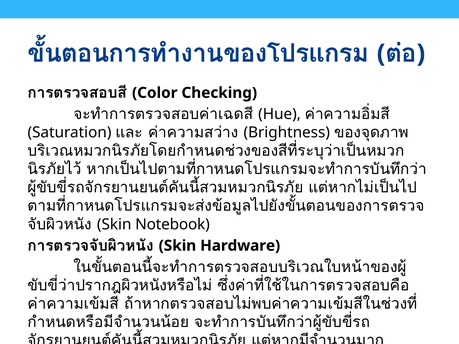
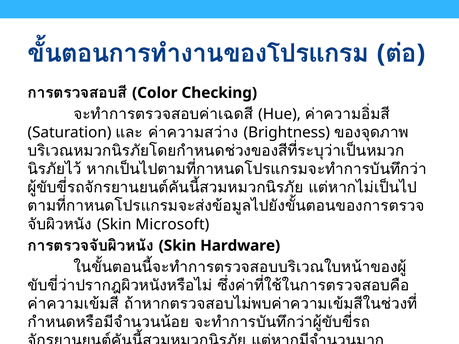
Notebook: Notebook -> Microsoft
